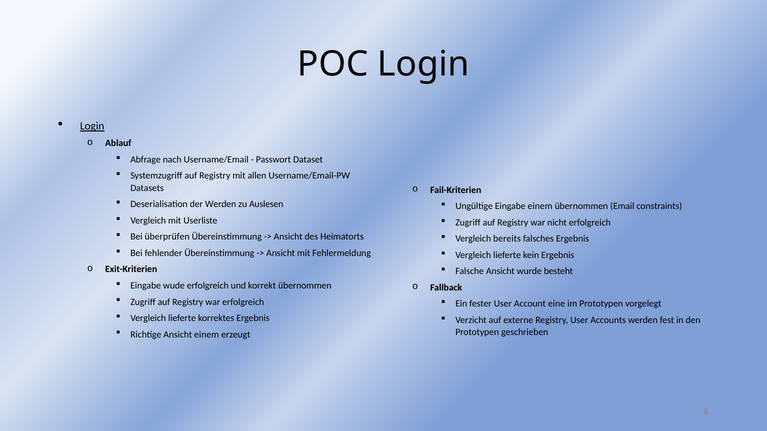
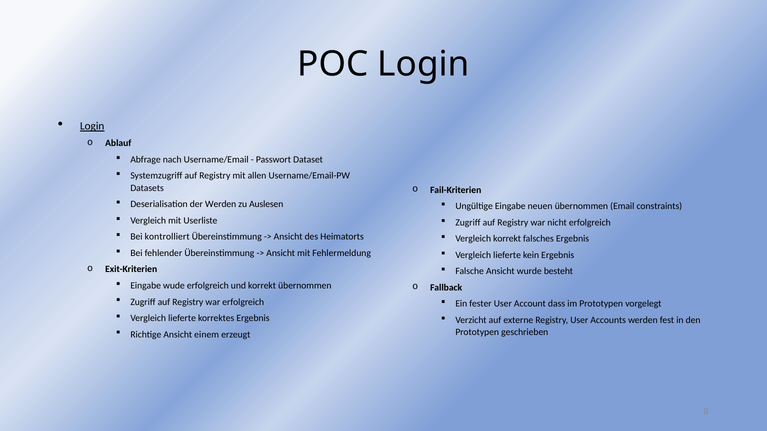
Eingabe einem: einem -> neuen
überprüfen: überprüfen -> kontrolliert
Vergleich bereits: bereits -> korrekt
eine: eine -> dass
